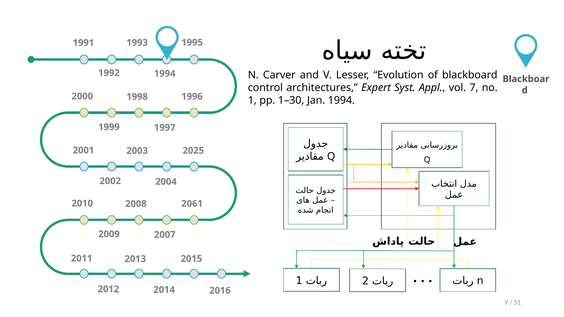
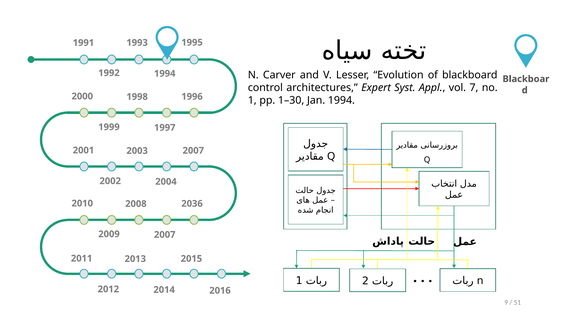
2025 at (193, 151): 2025 -> 2007
2061: 2061 -> 2036
